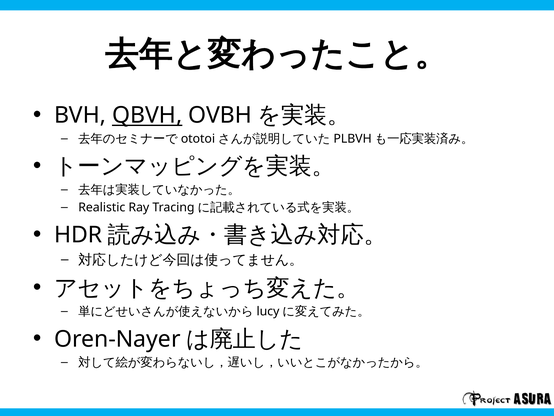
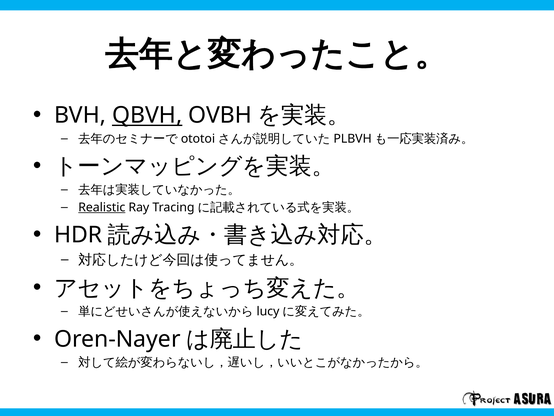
Realistic underline: none -> present
